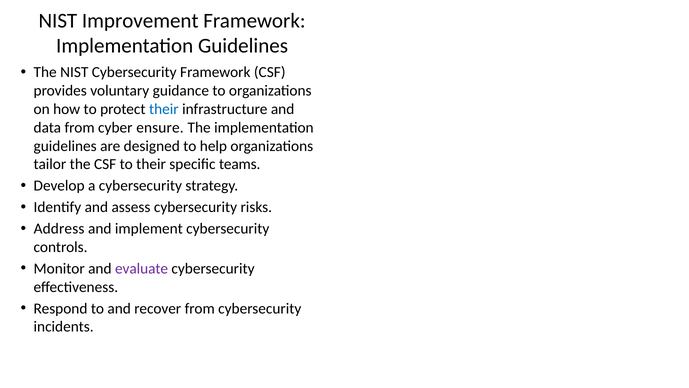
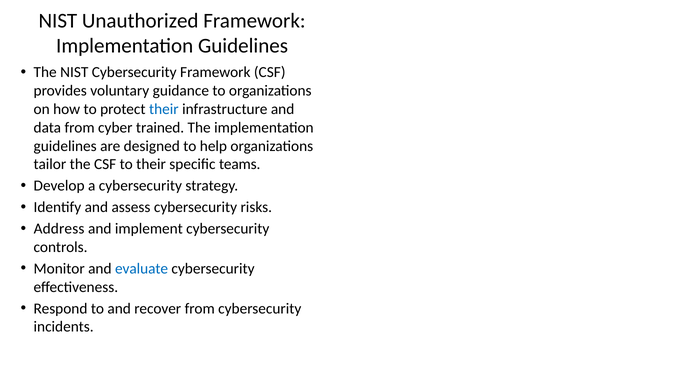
Improvement: Improvement -> Unauthorized
ensure: ensure -> trained
evaluate colour: purple -> blue
